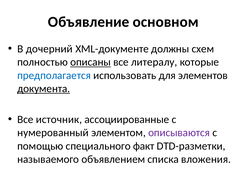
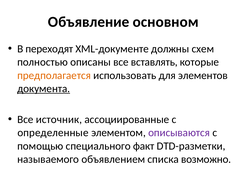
дочерний: дочерний -> переходят
описаны underline: present -> none
литералу: литералу -> вставлять
предполагается colour: blue -> orange
нумерованный: нумерованный -> определенные
вложения: вложения -> возможно
